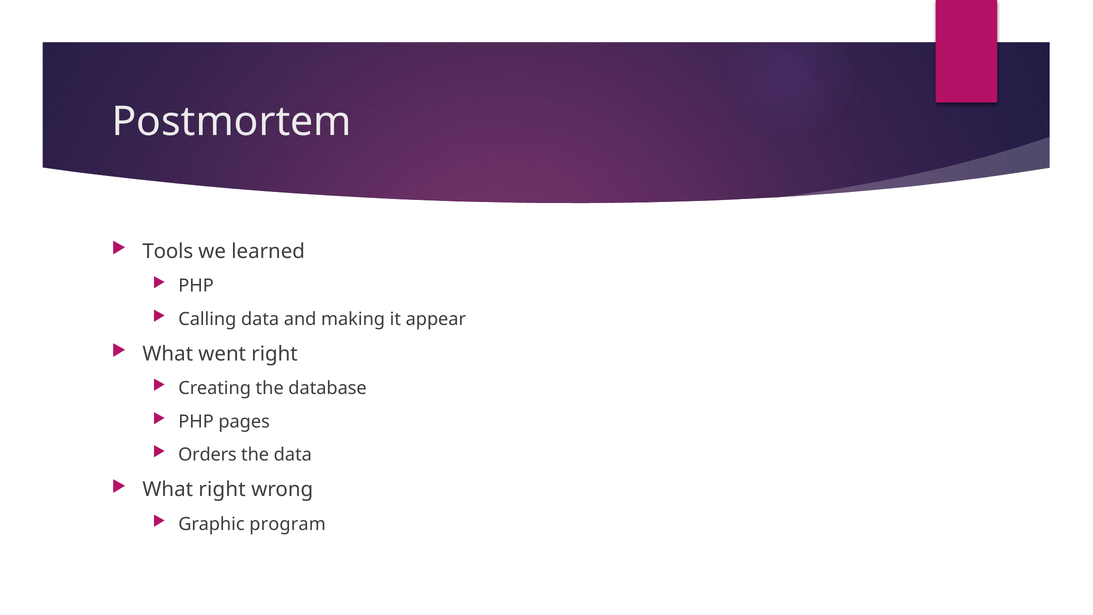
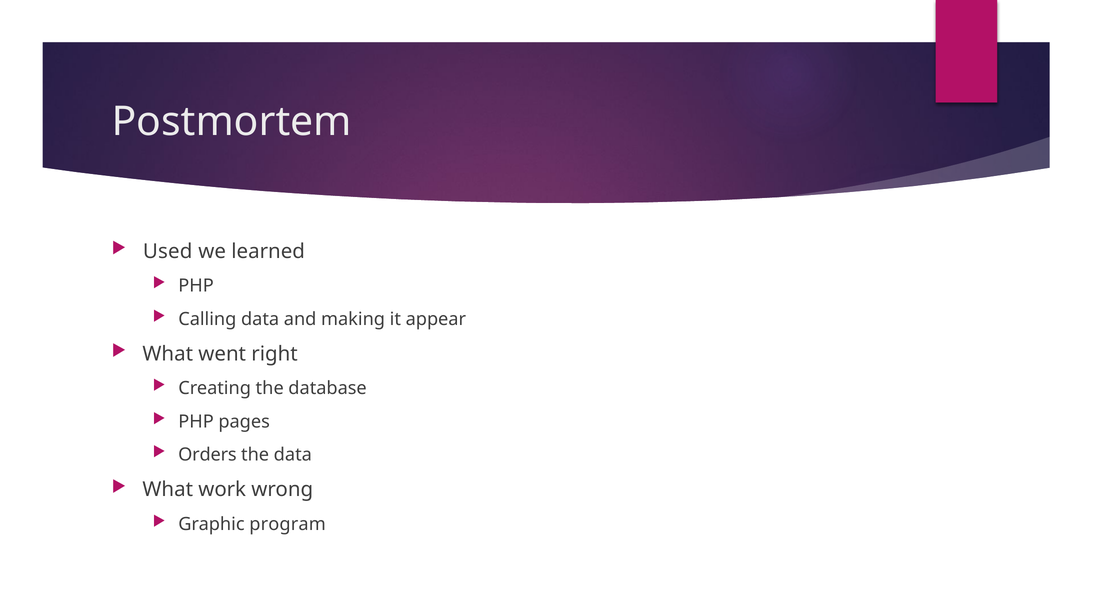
Tools: Tools -> Used
What right: right -> work
